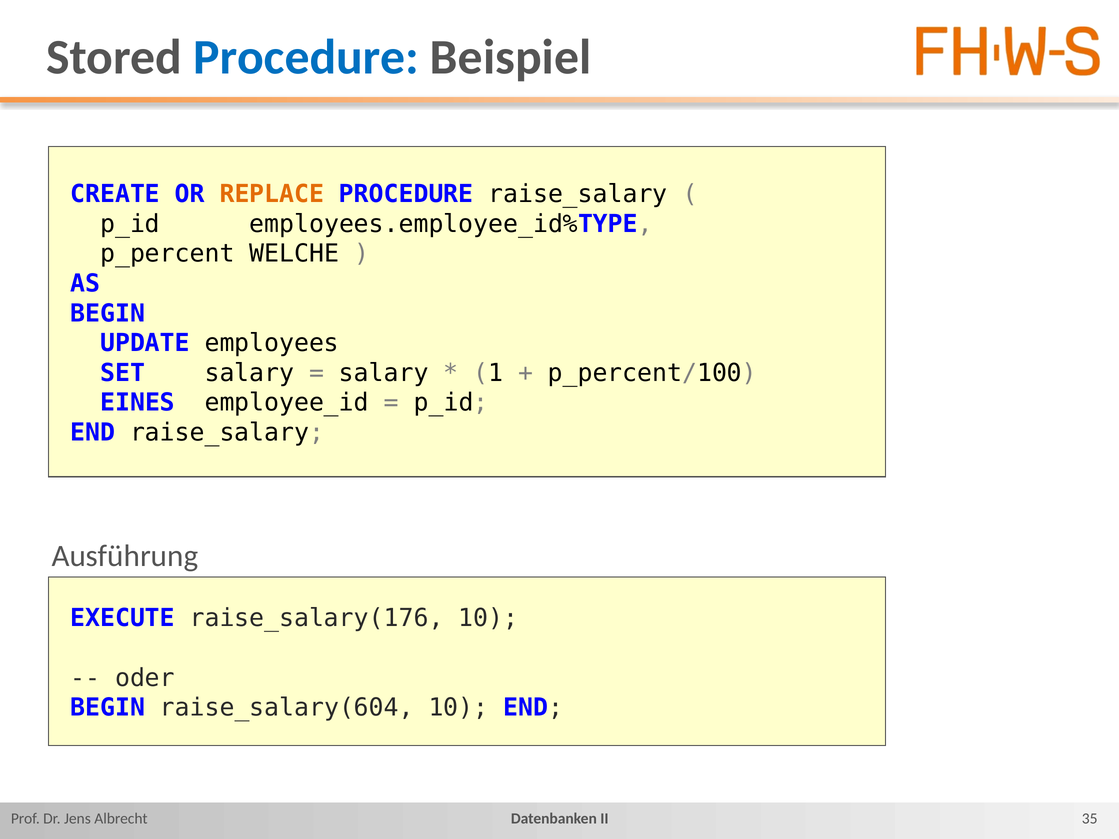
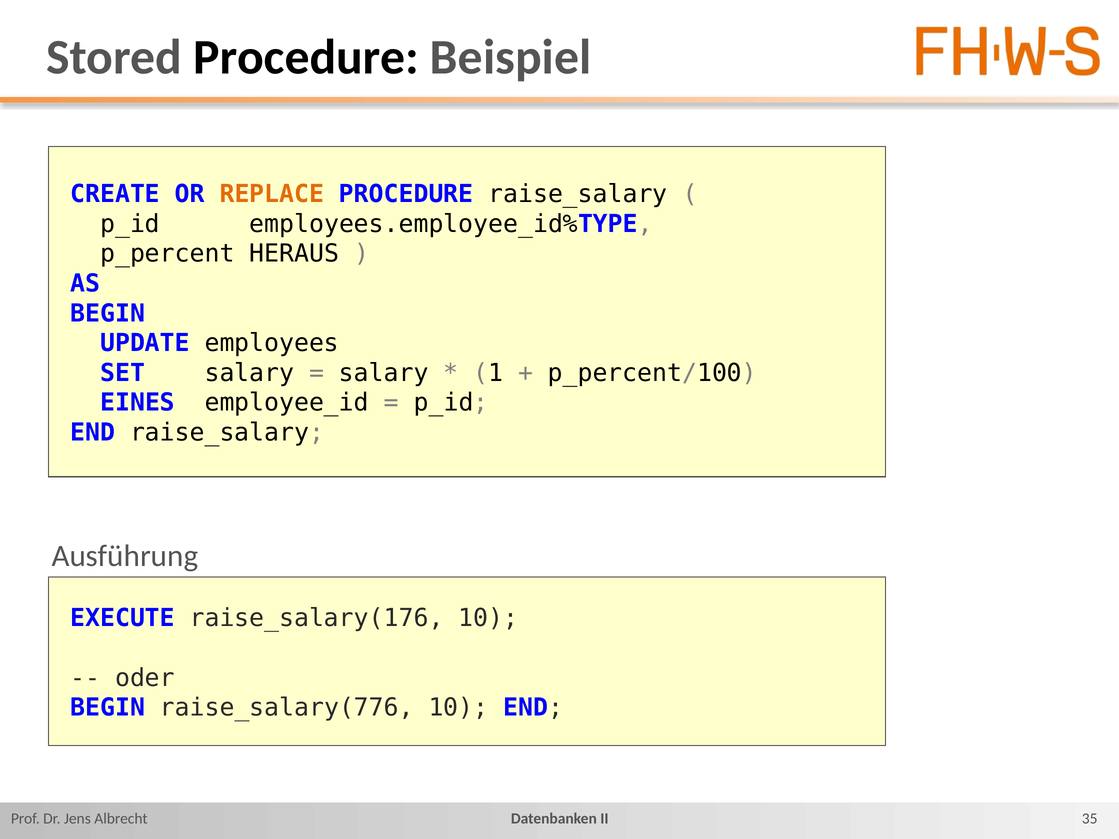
Procedure at (306, 58) colour: blue -> black
WELCHE: WELCHE -> HERAUS
raise_salary(604: raise_salary(604 -> raise_salary(776
